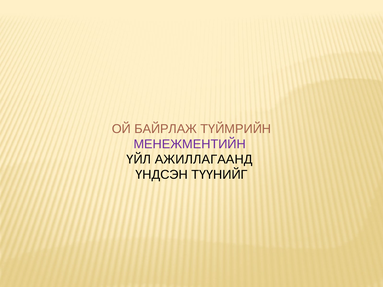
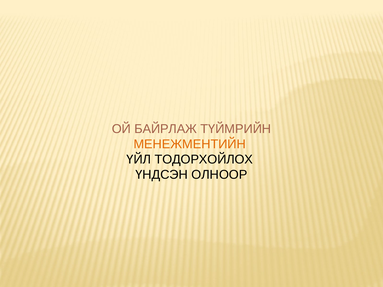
МЕНЕЖМЕНТИЙН colour: purple -> orange
АЖИЛЛАГААНД: АЖИЛЛАГААНД -> ТОДОРХОЙЛОХ
ТҮҮНИЙГ: ТҮҮНИЙГ -> ОЛНООР
